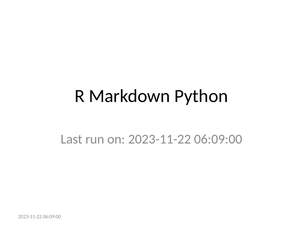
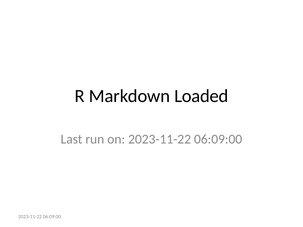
Python: Python -> Loaded
